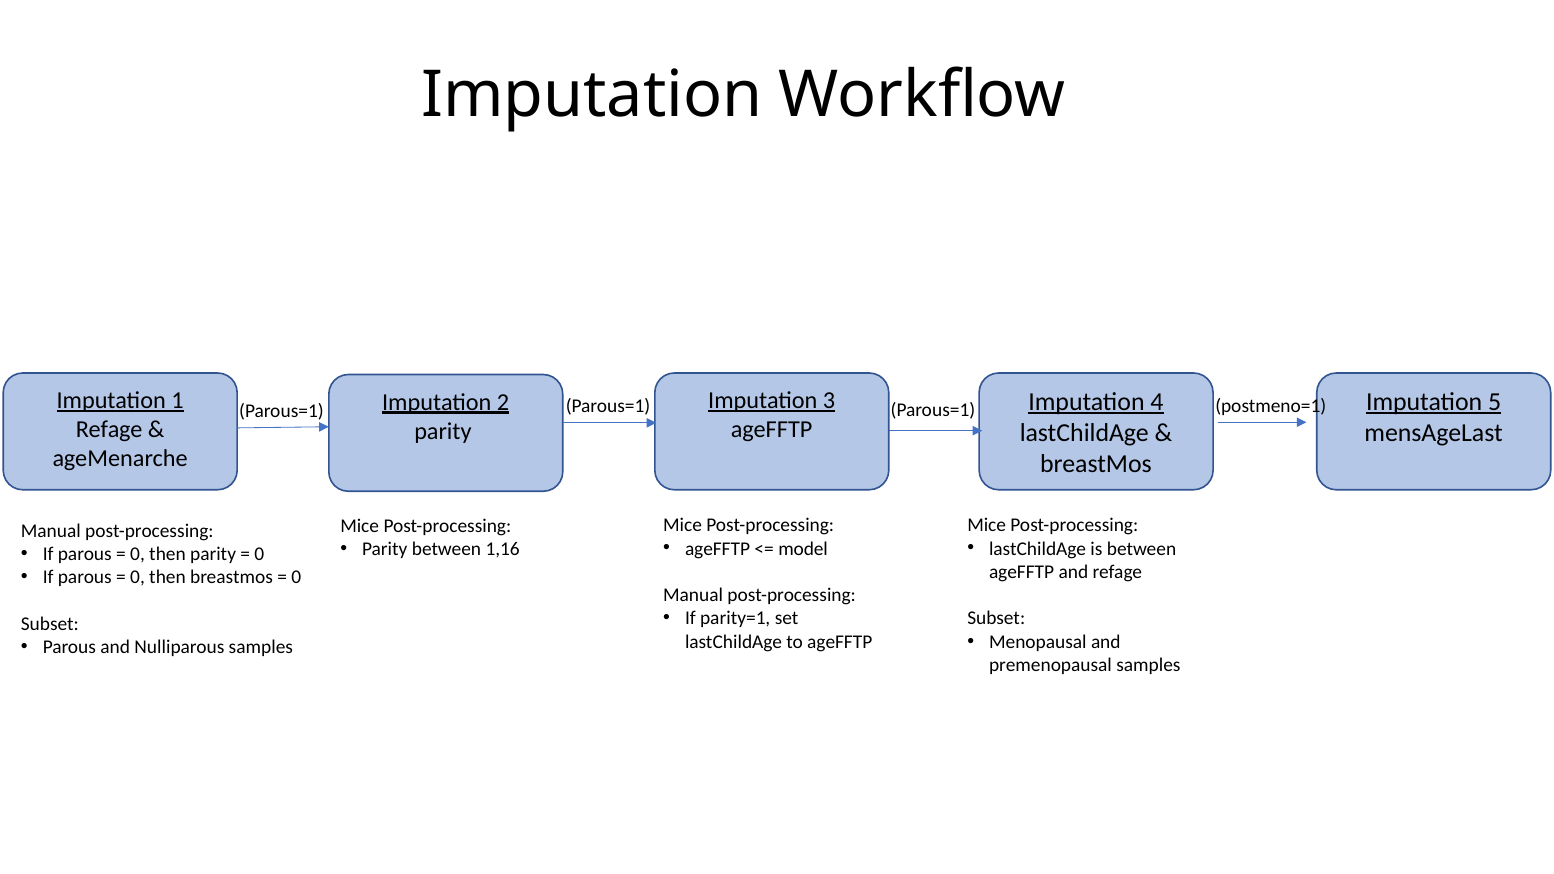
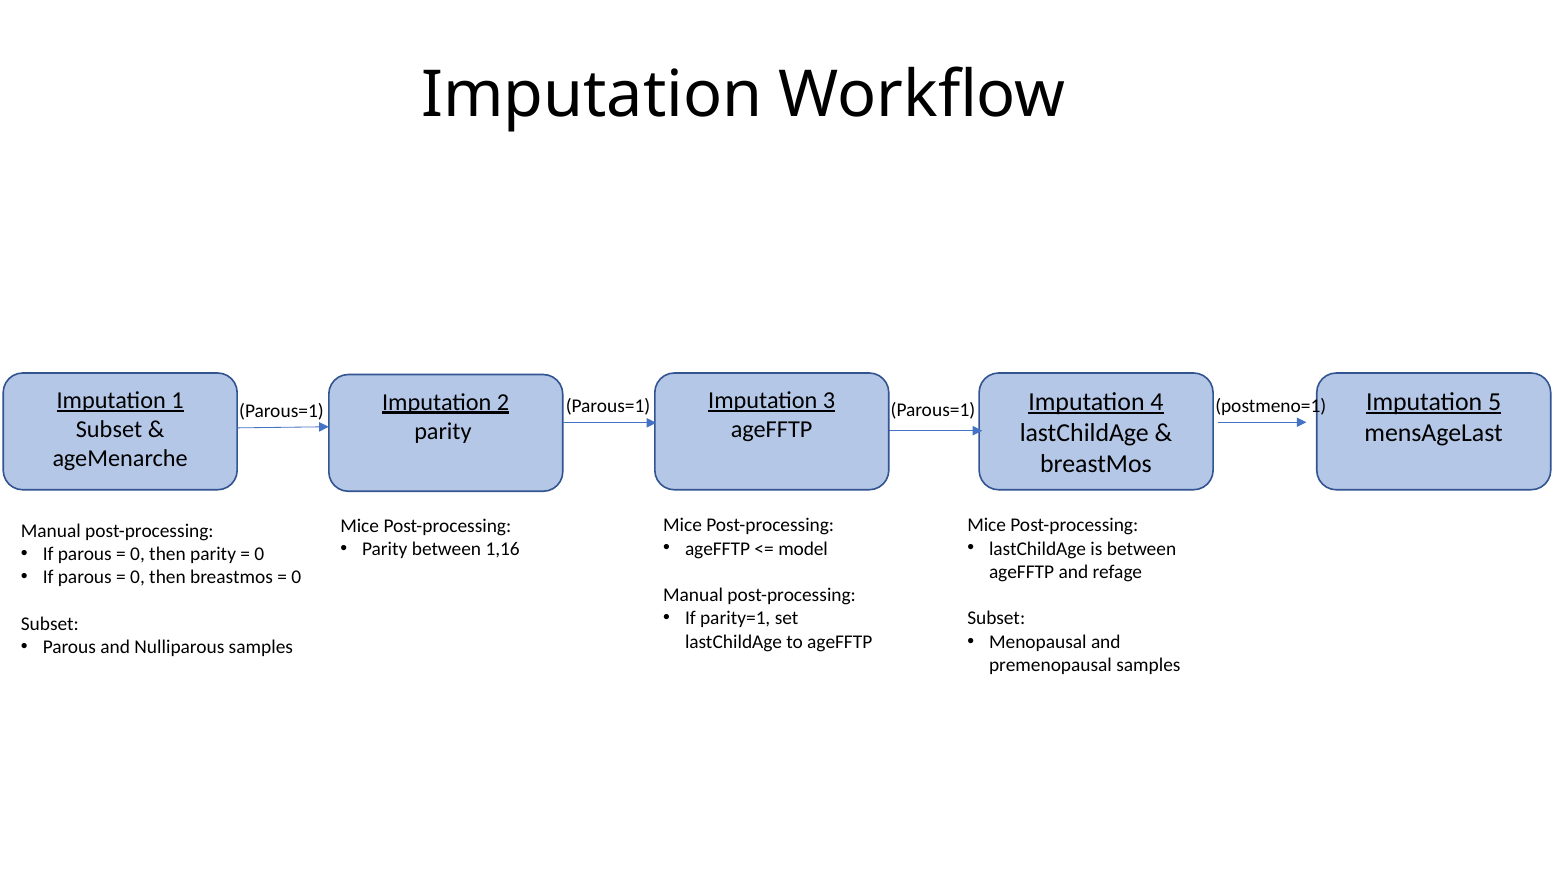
Refage at (109, 430): Refage -> Subset
